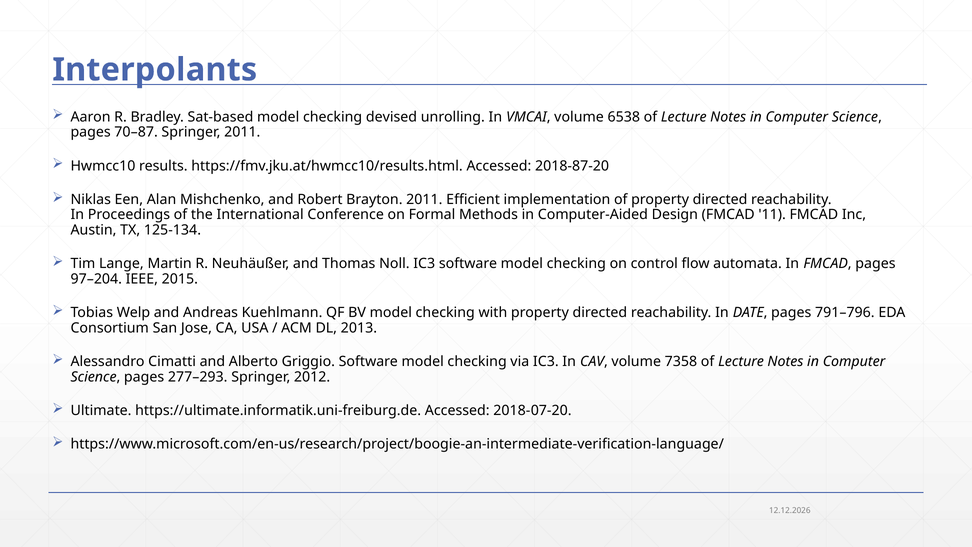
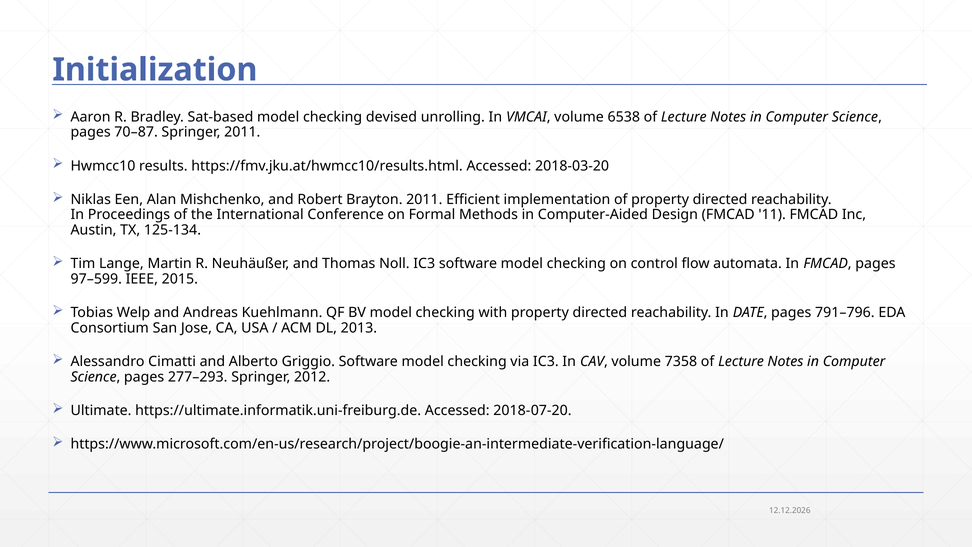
Interpolants: Interpolants -> Initialization
2018-87-20: 2018-87-20 -> 2018-03-20
97–204: 97–204 -> 97–599
